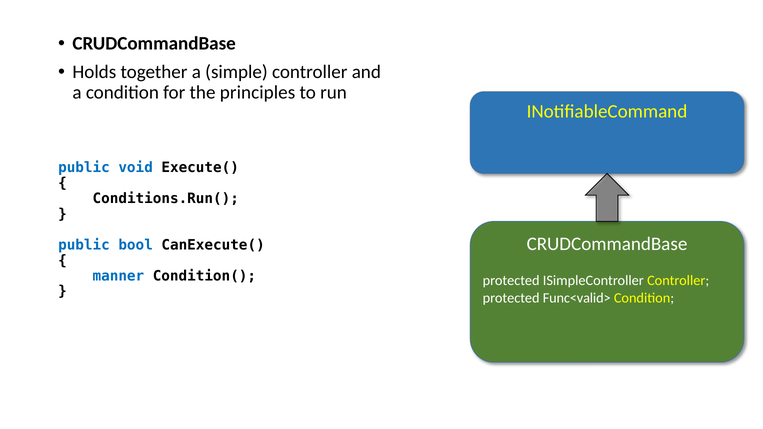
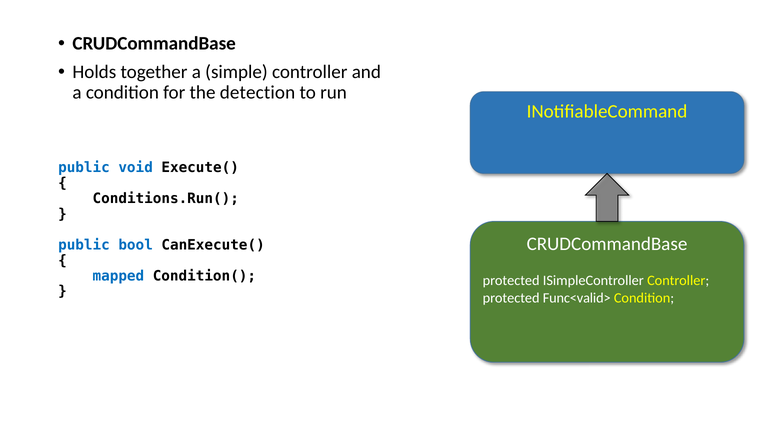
principles: principles -> detection
manner: manner -> mapped
